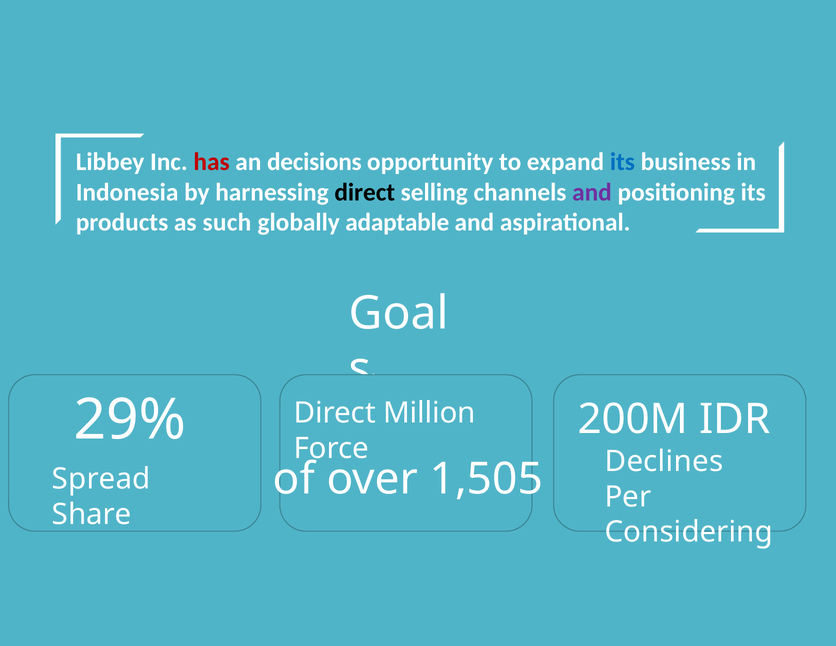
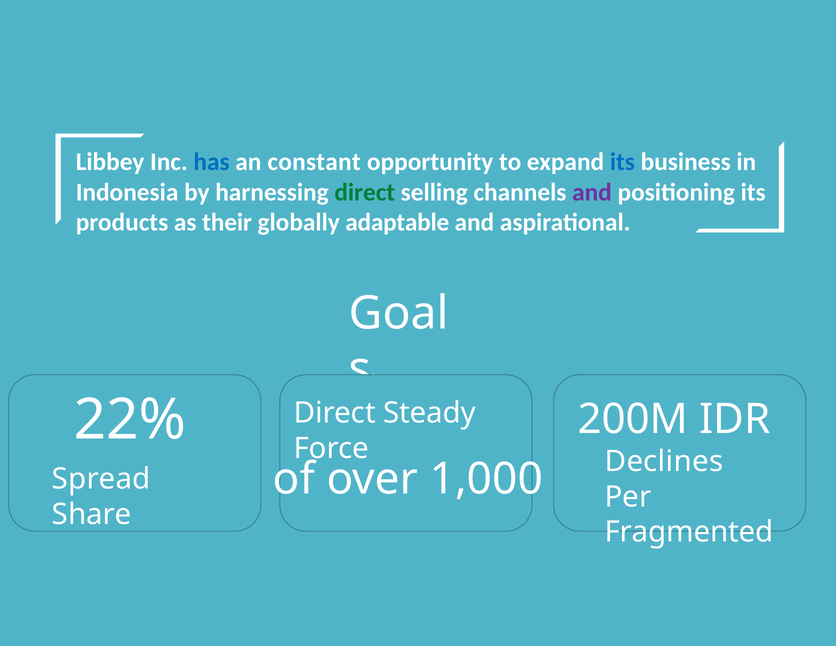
has colour: red -> blue
decisions: decisions -> constant
direct at (365, 192) colour: black -> green
such: such -> their
29%: 29% -> 22%
Million: Million -> Steady
1,505: 1,505 -> 1,000
Considering: Considering -> Fragmented
